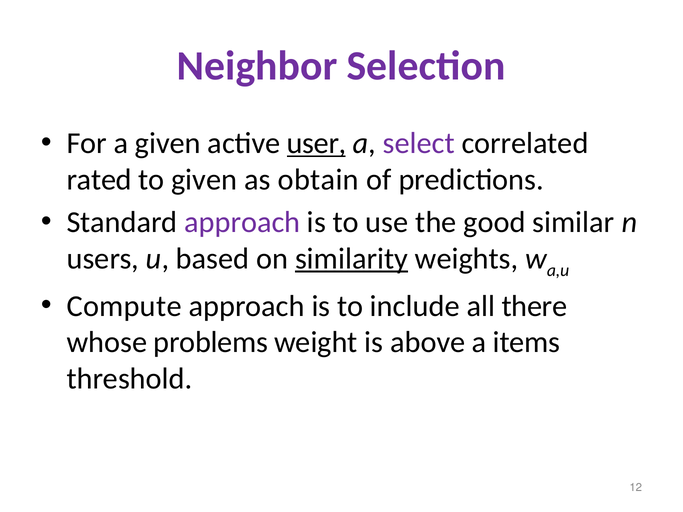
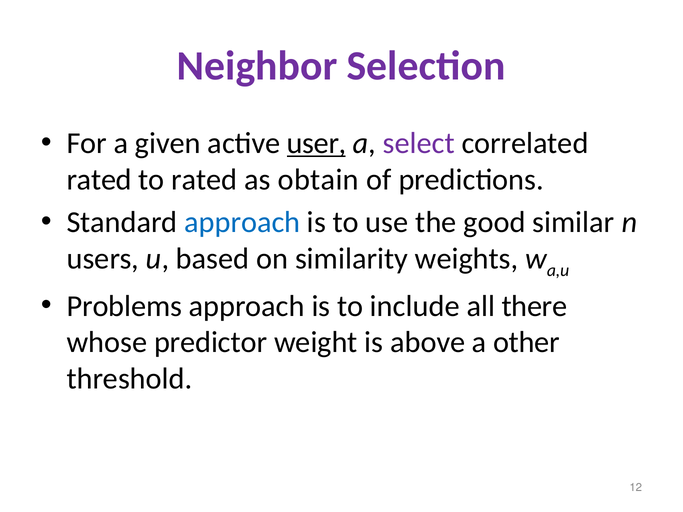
to given: given -> rated
approach at (242, 222) colour: purple -> blue
similarity underline: present -> none
Compute: Compute -> Problems
problems: problems -> predictor
items: items -> other
